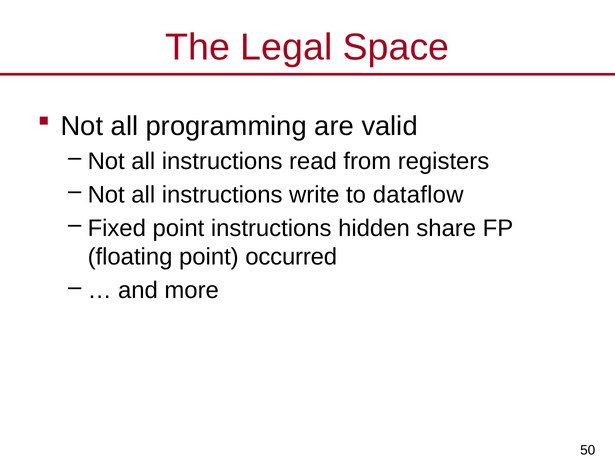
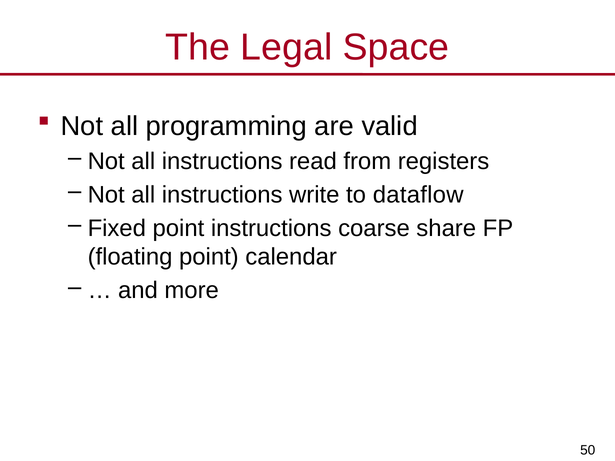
hidden: hidden -> coarse
occurred: occurred -> calendar
